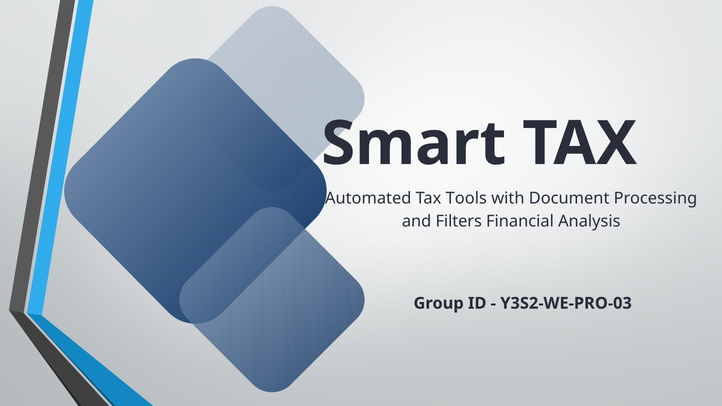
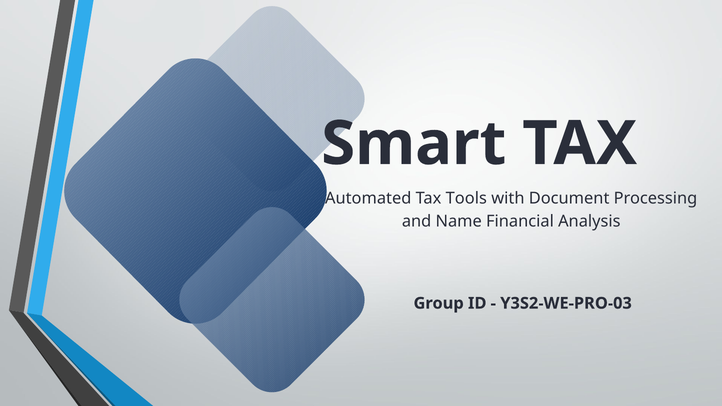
Filters: Filters -> Name
